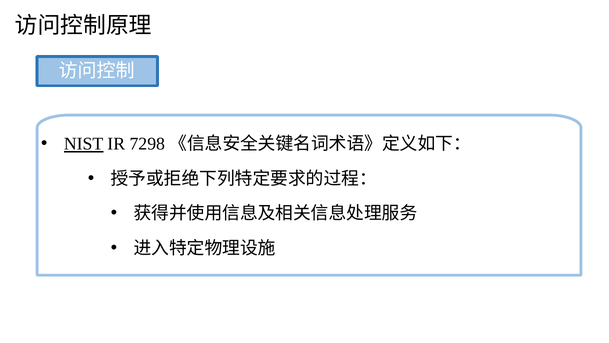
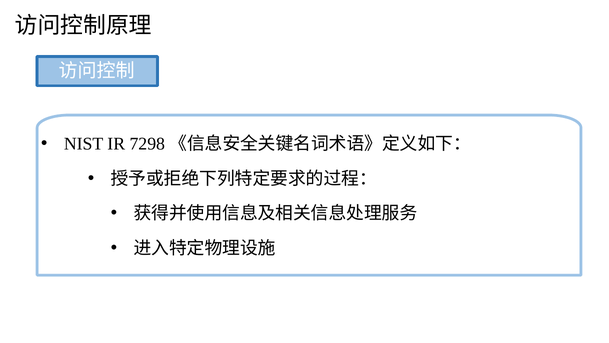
NIST underline: present -> none
